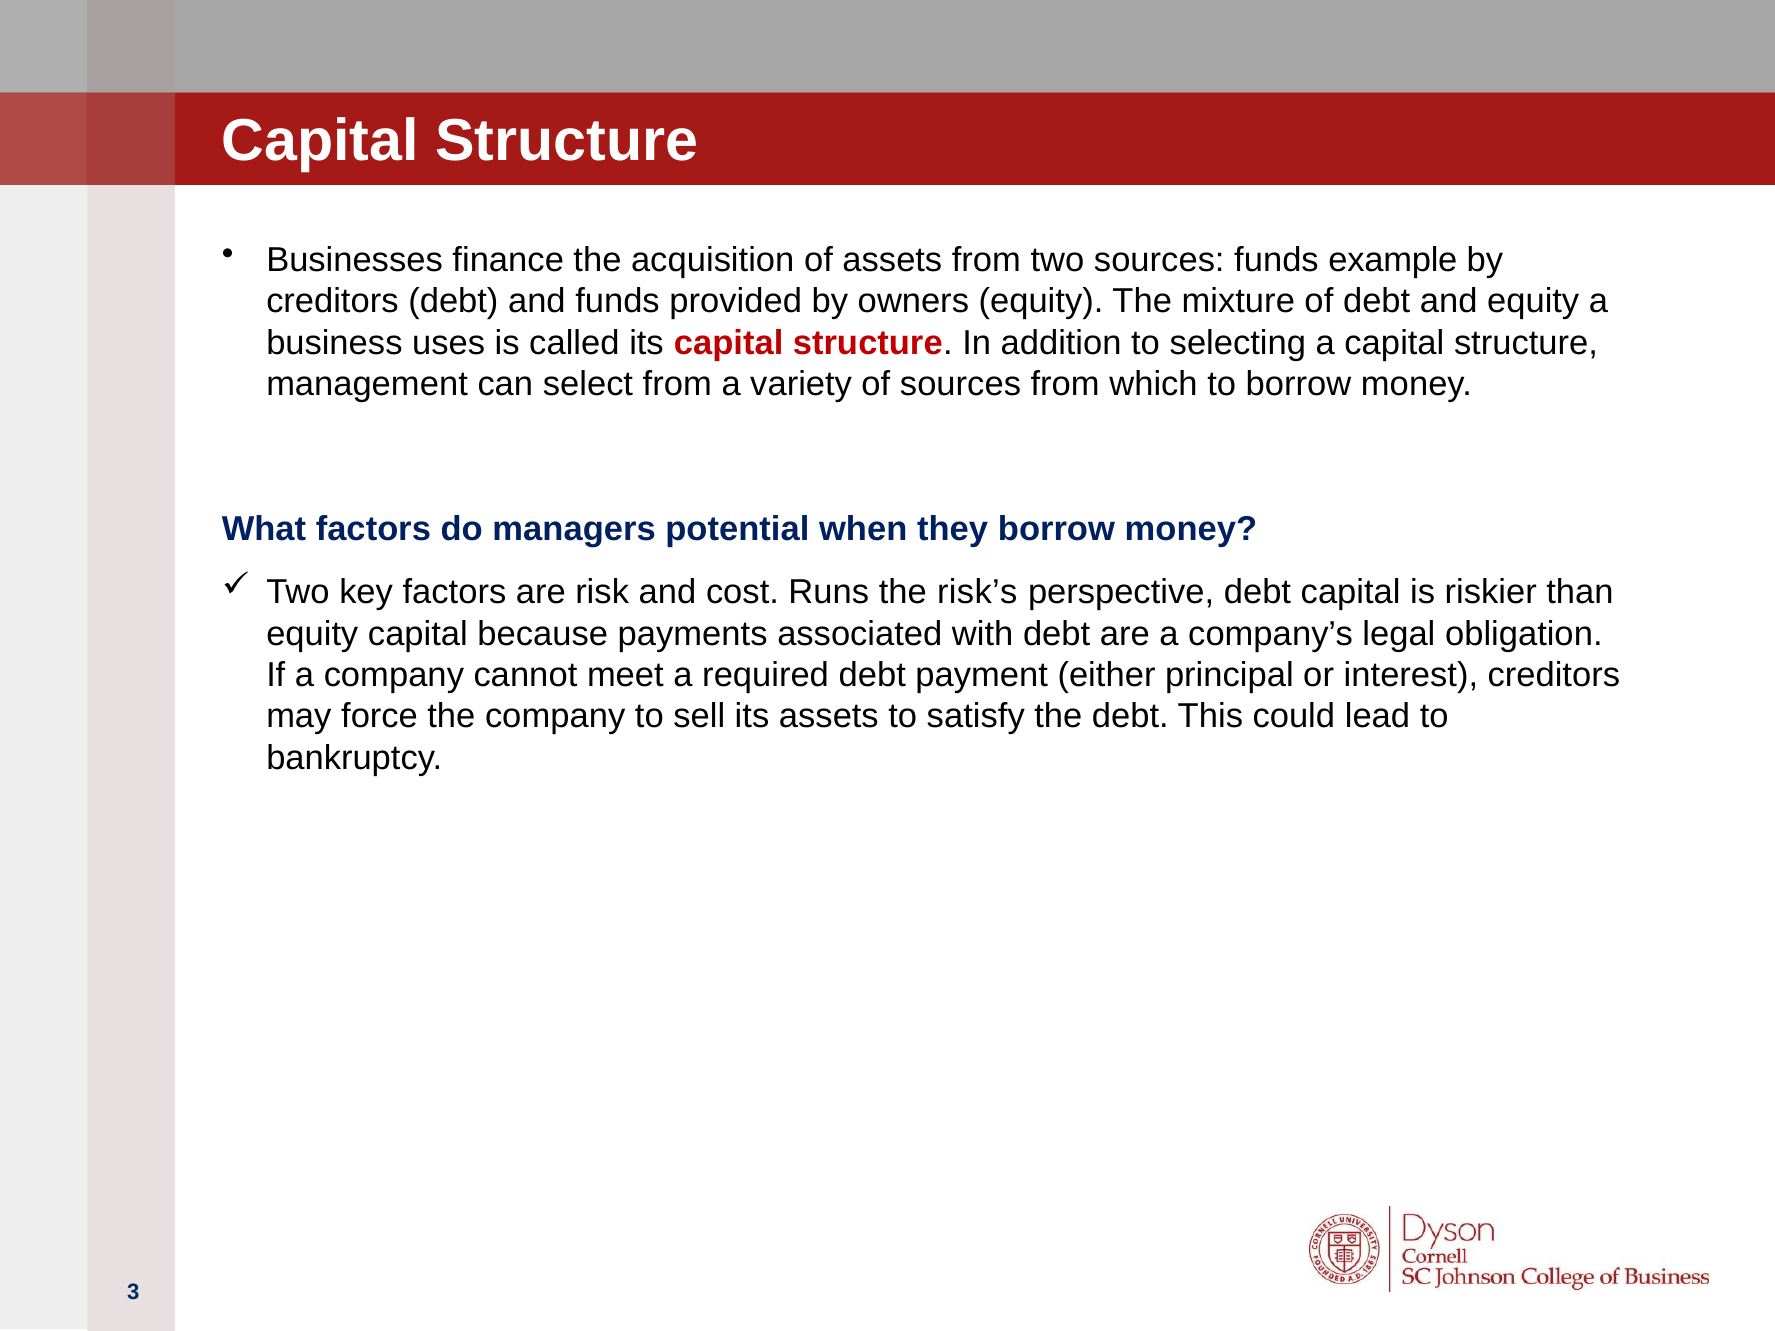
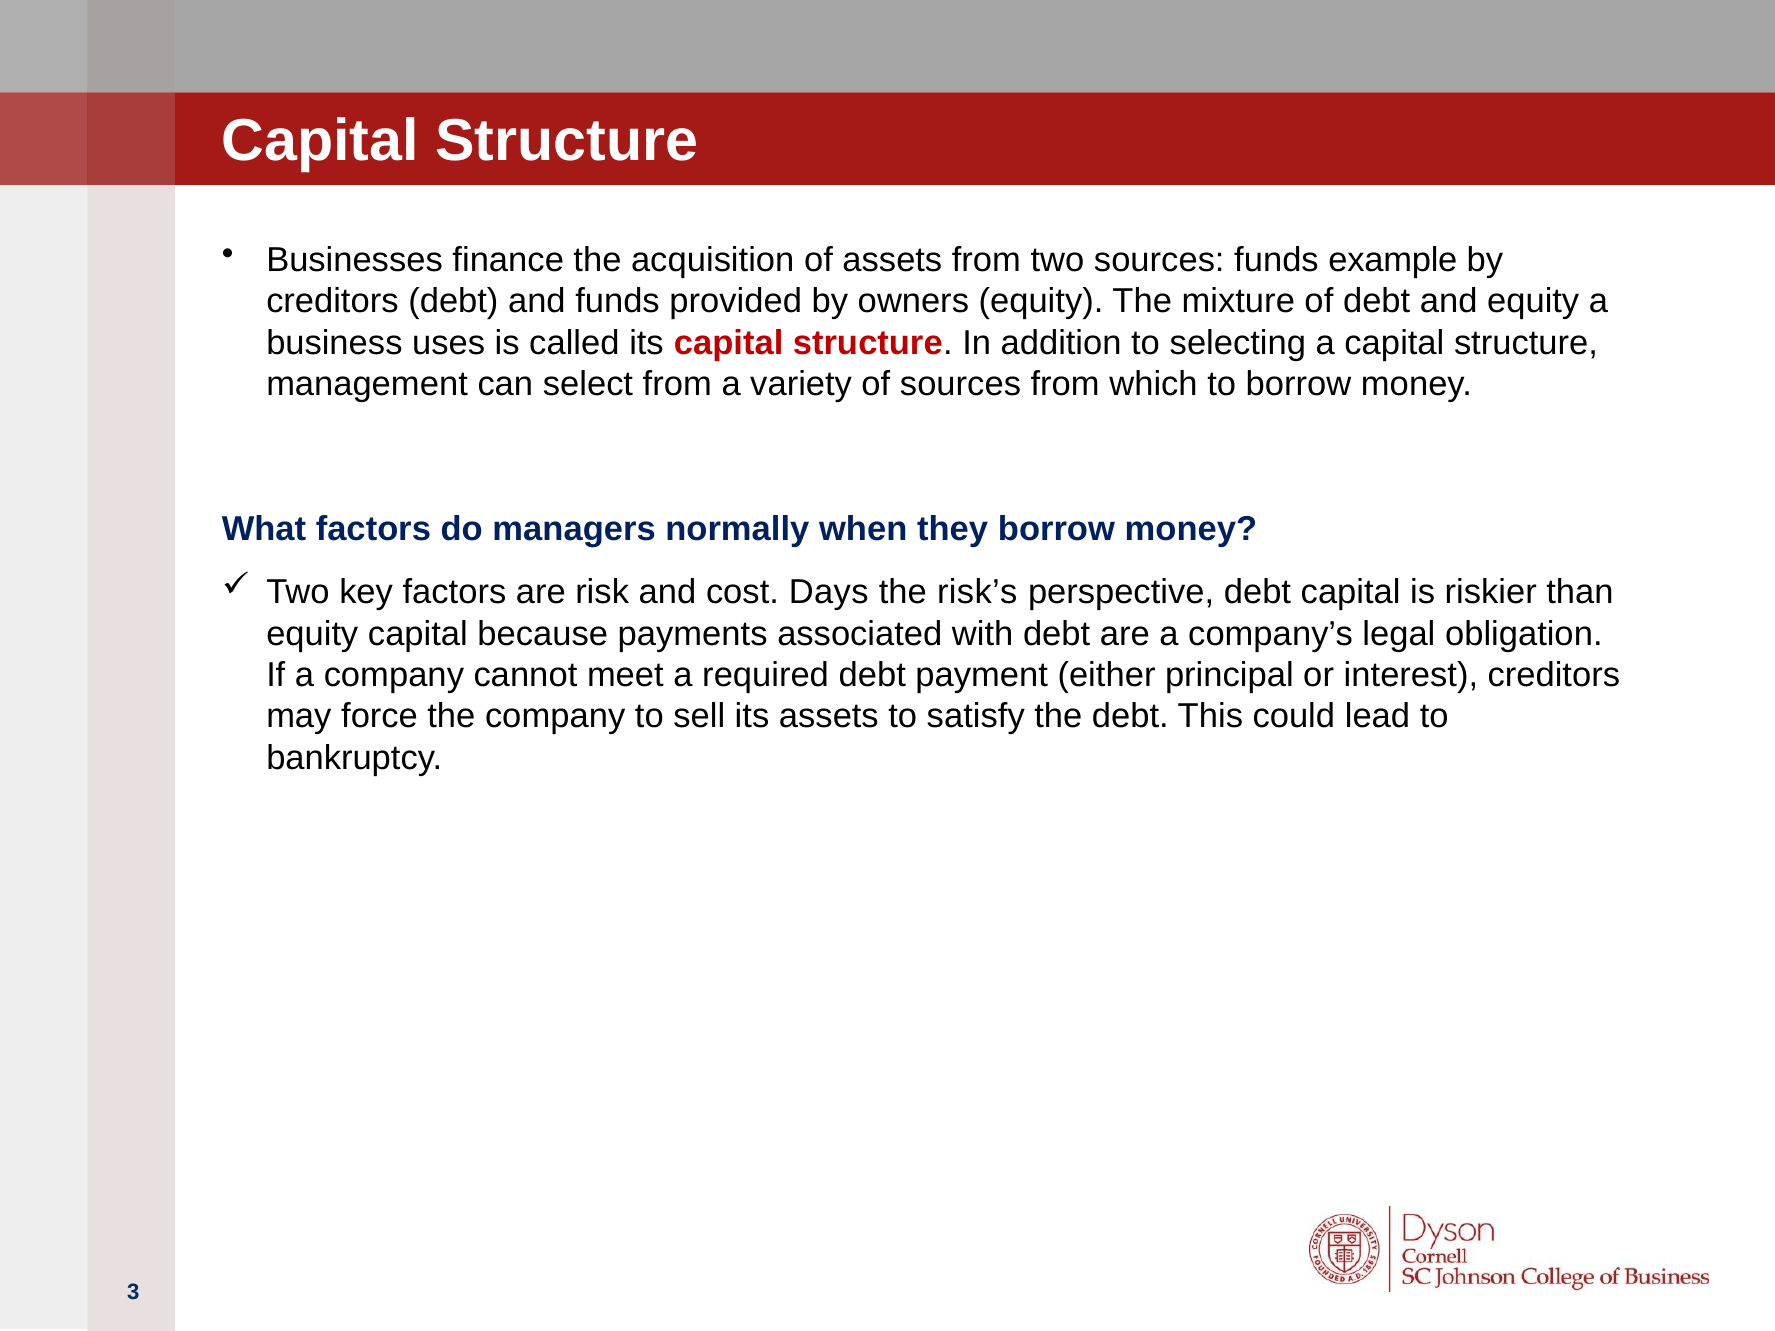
potential: potential -> normally
Runs: Runs -> Days
